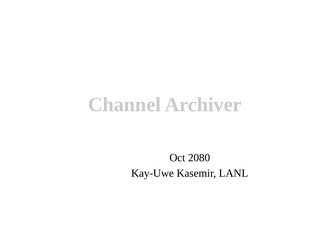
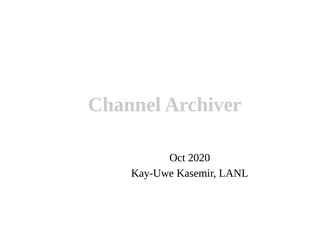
2080: 2080 -> 2020
